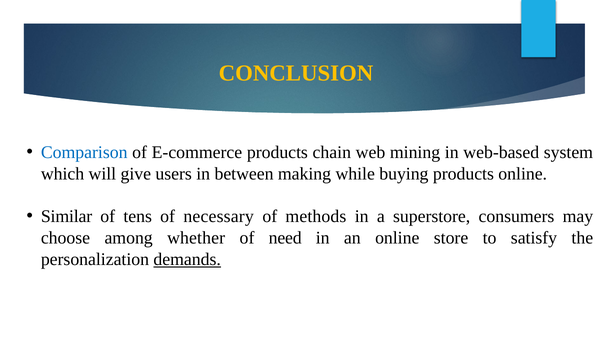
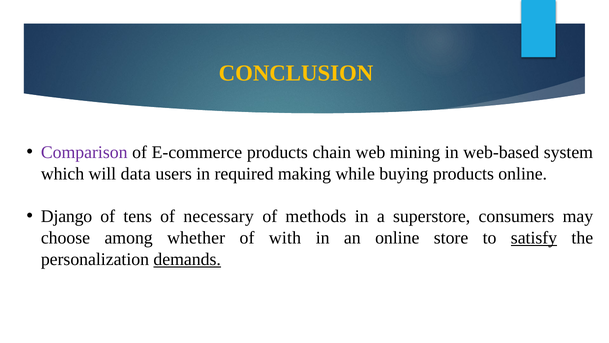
Comparison colour: blue -> purple
give: give -> data
between: between -> required
Similar: Similar -> Django
need: need -> with
satisfy underline: none -> present
